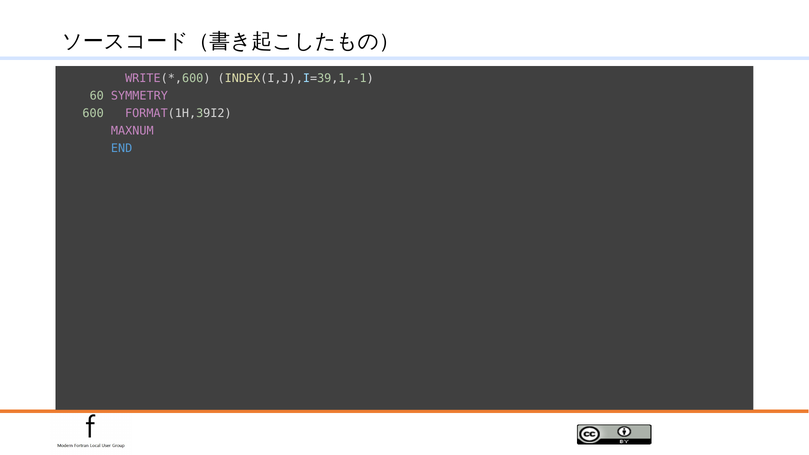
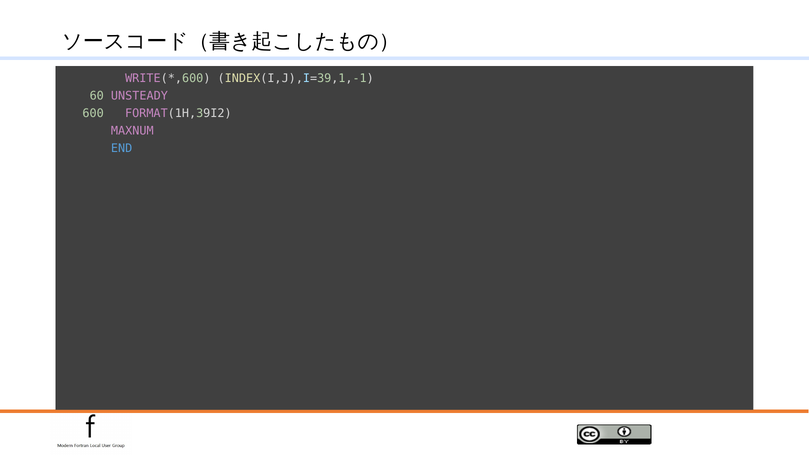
SYMMETRY: SYMMETRY -> UNSTEADY
